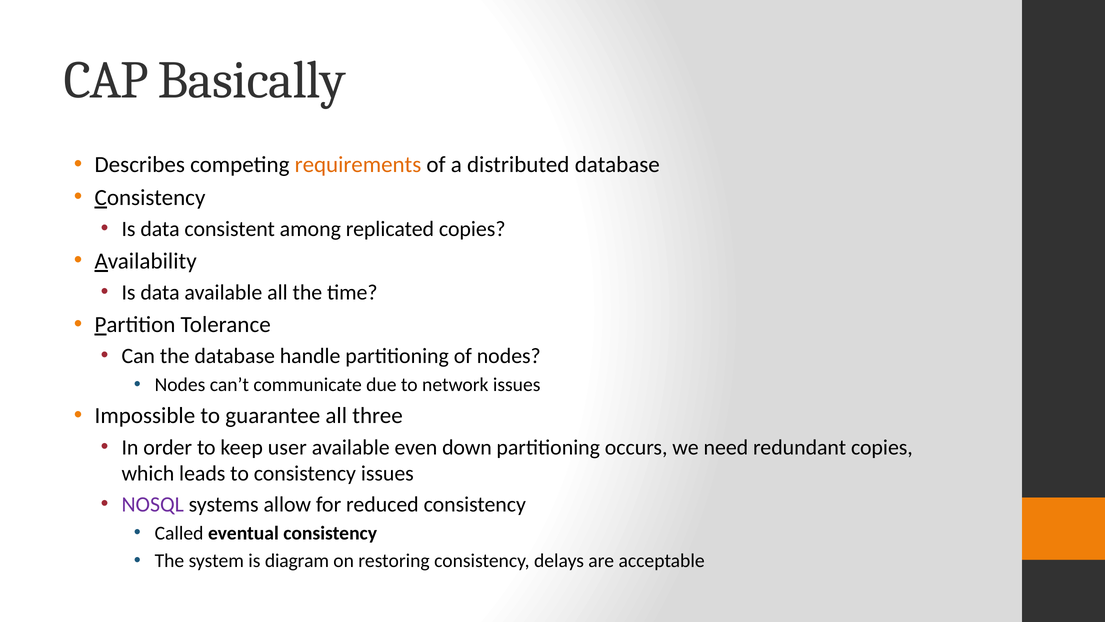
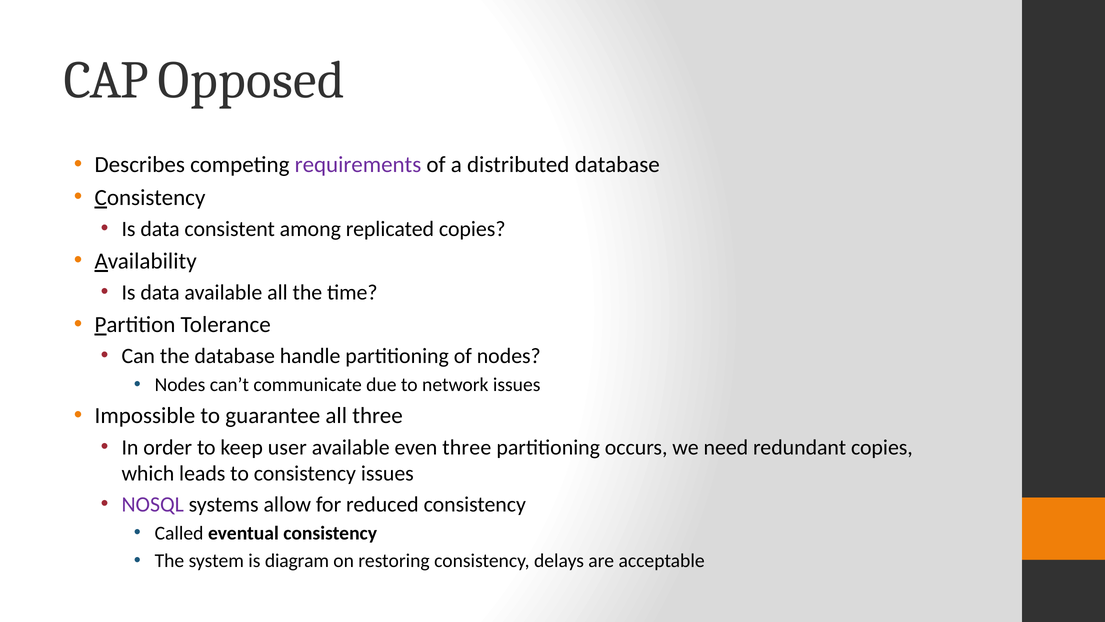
Basically: Basically -> Opposed
requirements colour: orange -> purple
even down: down -> three
